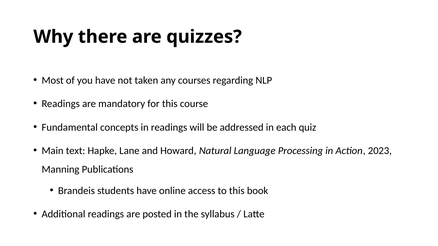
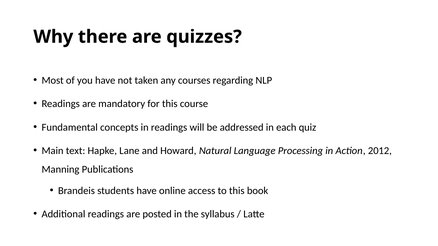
2023: 2023 -> 2012
